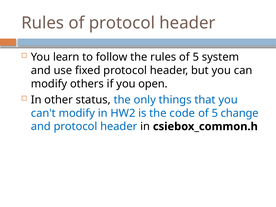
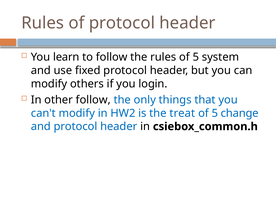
open: open -> login
other status: status -> follow
code: code -> treat
